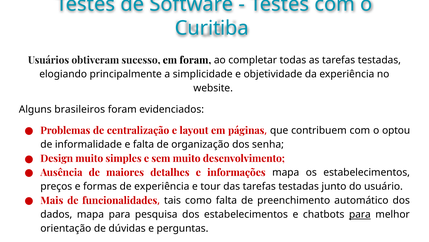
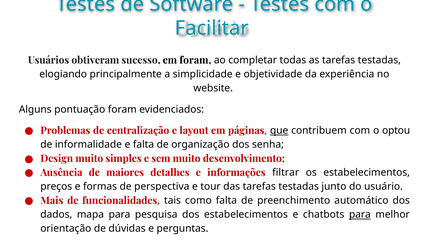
Curitiba: Curitiba -> Facilitar
brasileiros: brasileiros -> pontuação
que underline: none -> present
informações mapa: mapa -> filtrar
de experiência: experiência -> perspectiva
